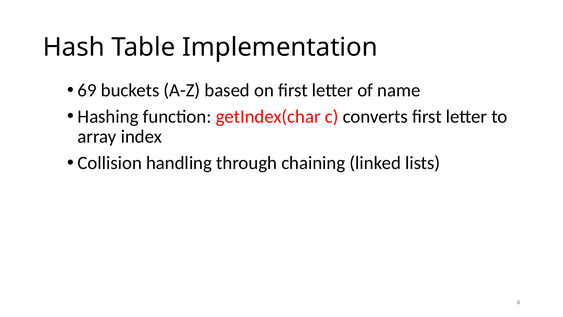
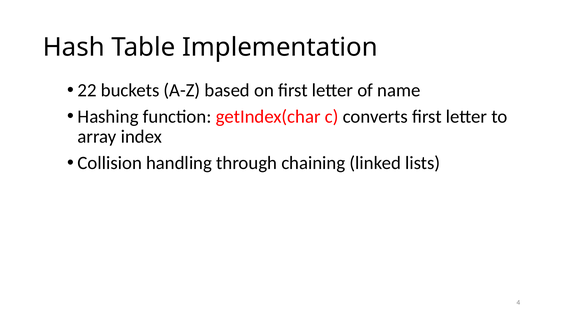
69: 69 -> 22
